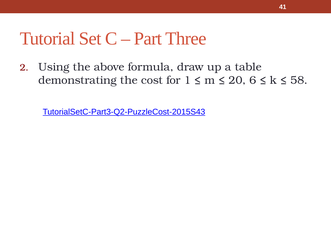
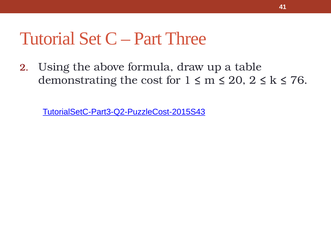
20 6: 6 -> 2
58: 58 -> 76
